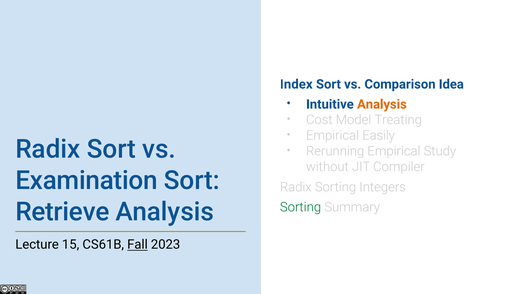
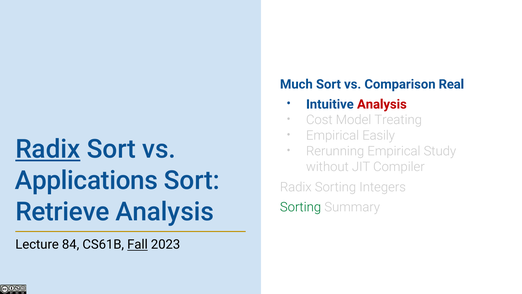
Index: Index -> Much
Idea: Idea -> Real
Analysis at (382, 104) colour: orange -> red
Radix at (48, 149) underline: none -> present
Examination: Examination -> Applications
15: 15 -> 84
